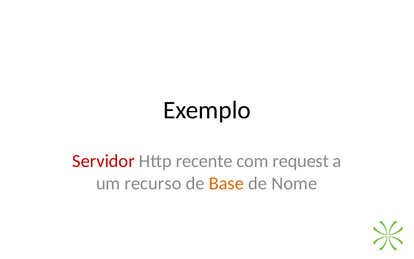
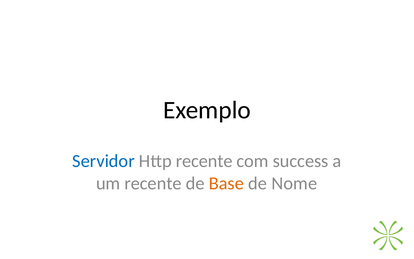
Servidor colour: red -> blue
request: request -> success
um recurso: recurso -> recente
